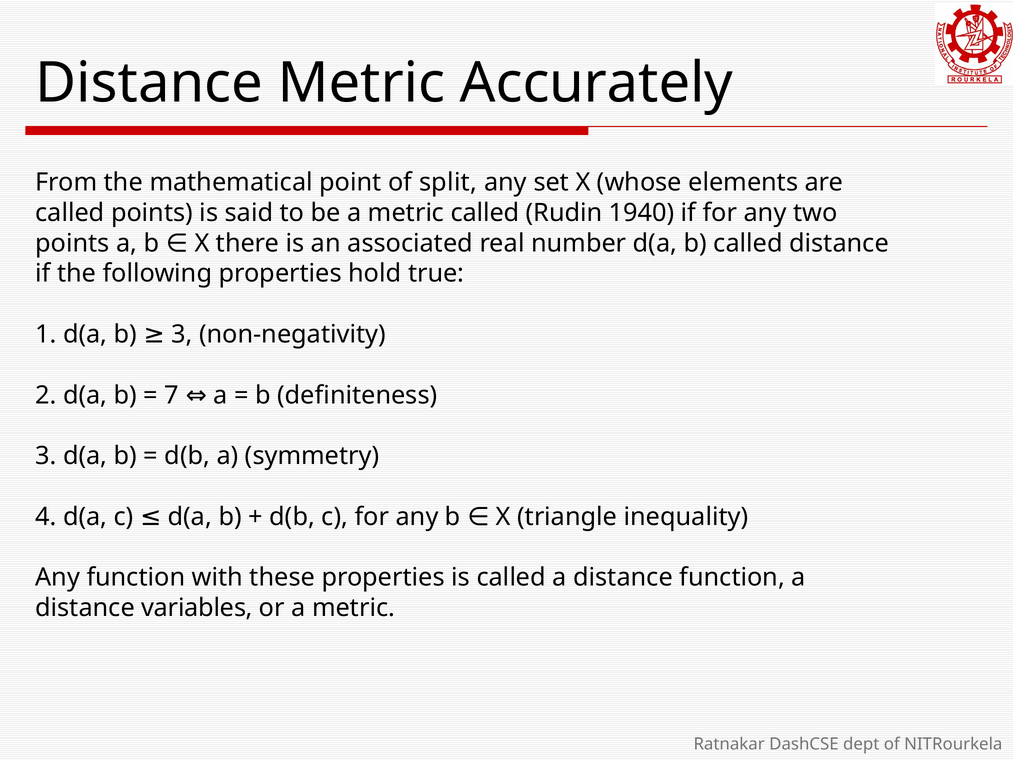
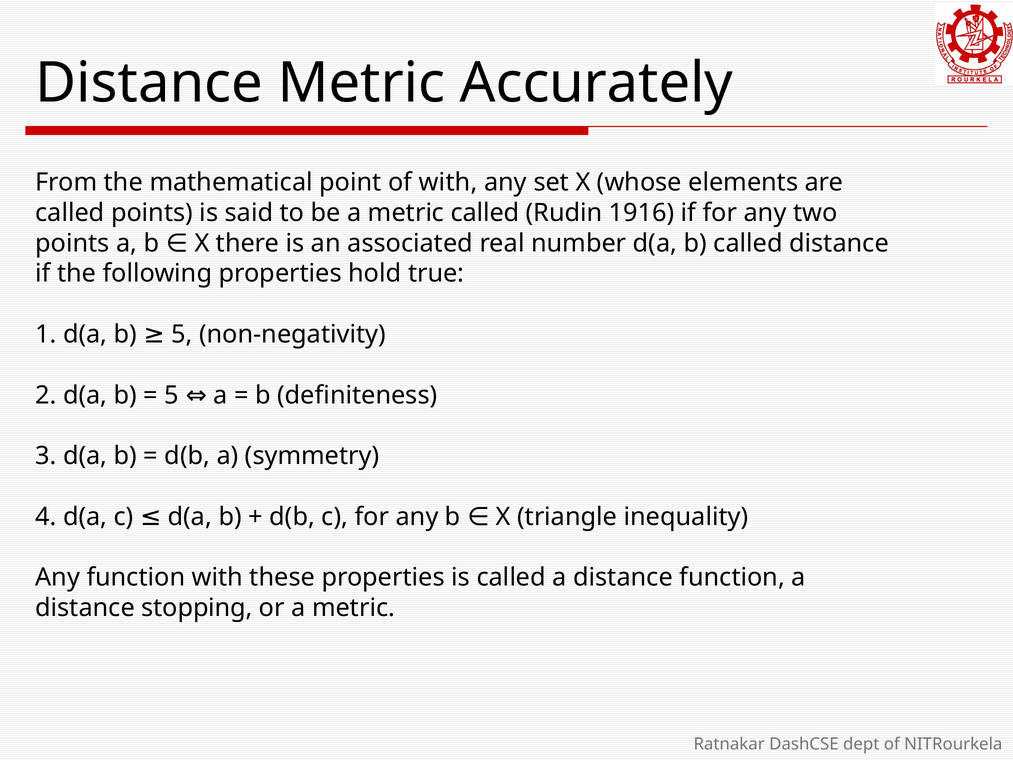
of split: split -> with
1940: 1940 -> 1916
b 3: 3 -> 5
7 at (172, 395): 7 -> 5
variables: variables -> stopping
